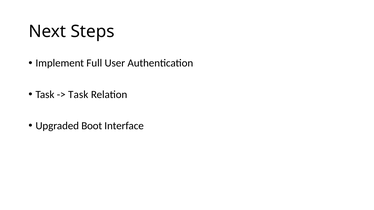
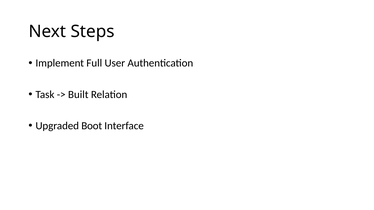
Task at (78, 95): Task -> Built
